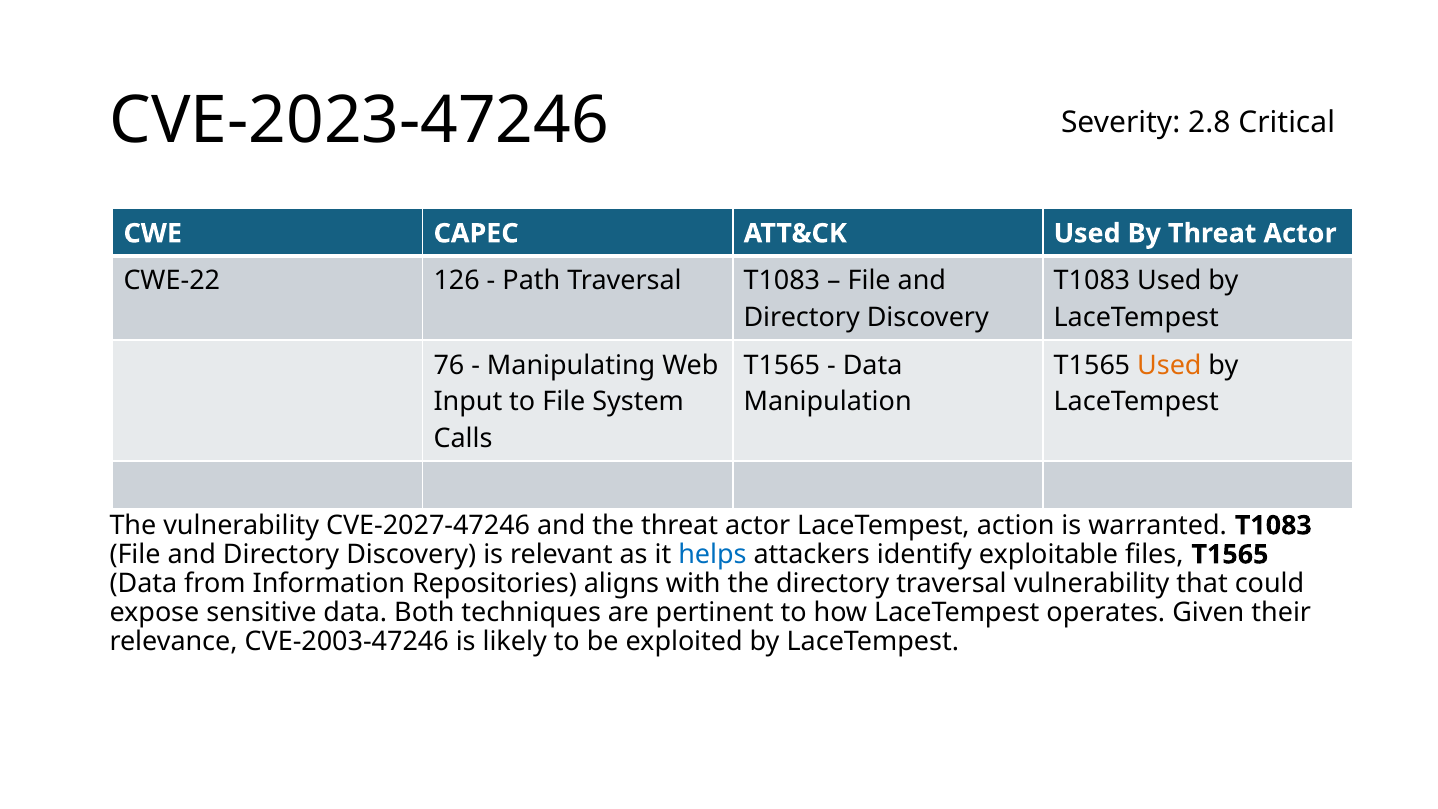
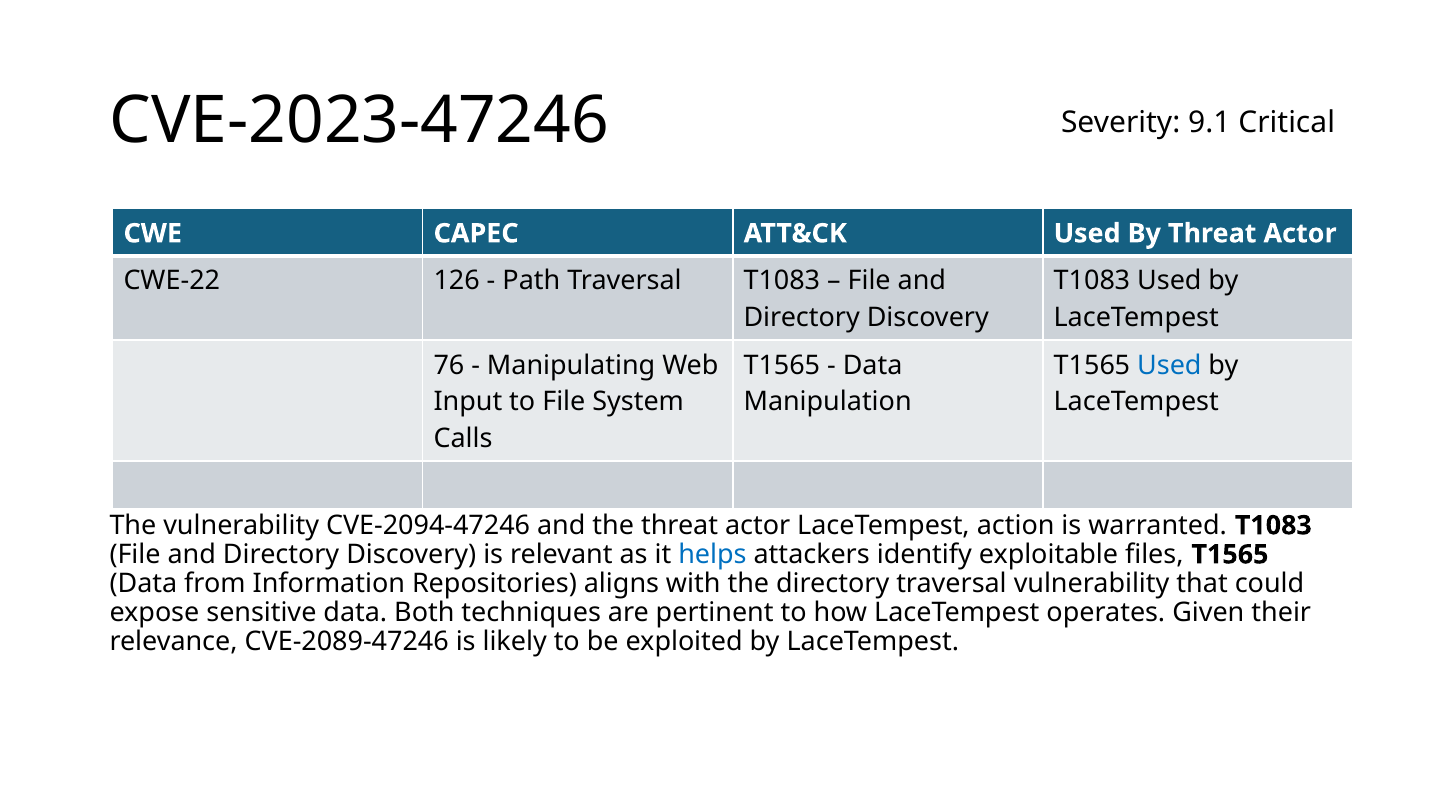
2.8: 2.8 -> 9.1
Used at (1169, 365) colour: orange -> blue
CVE-2027-47246: CVE-2027-47246 -> CVE-2094-47246
CVE-2003-47246: CVE-2003-47246 -> CVE-2089-47246
